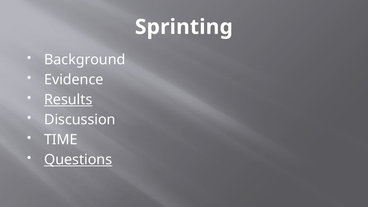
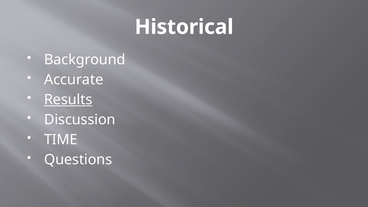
Sprinting: Sprinting -> Historical
Evidence: Evidence -> Accurate
Questions underline: present -> none
